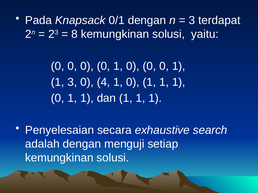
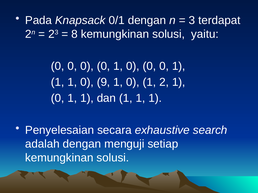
3 at (72, 82): 3 -> 1
4: 4 -> 9
1 at (164, 82): 1 -> 2
